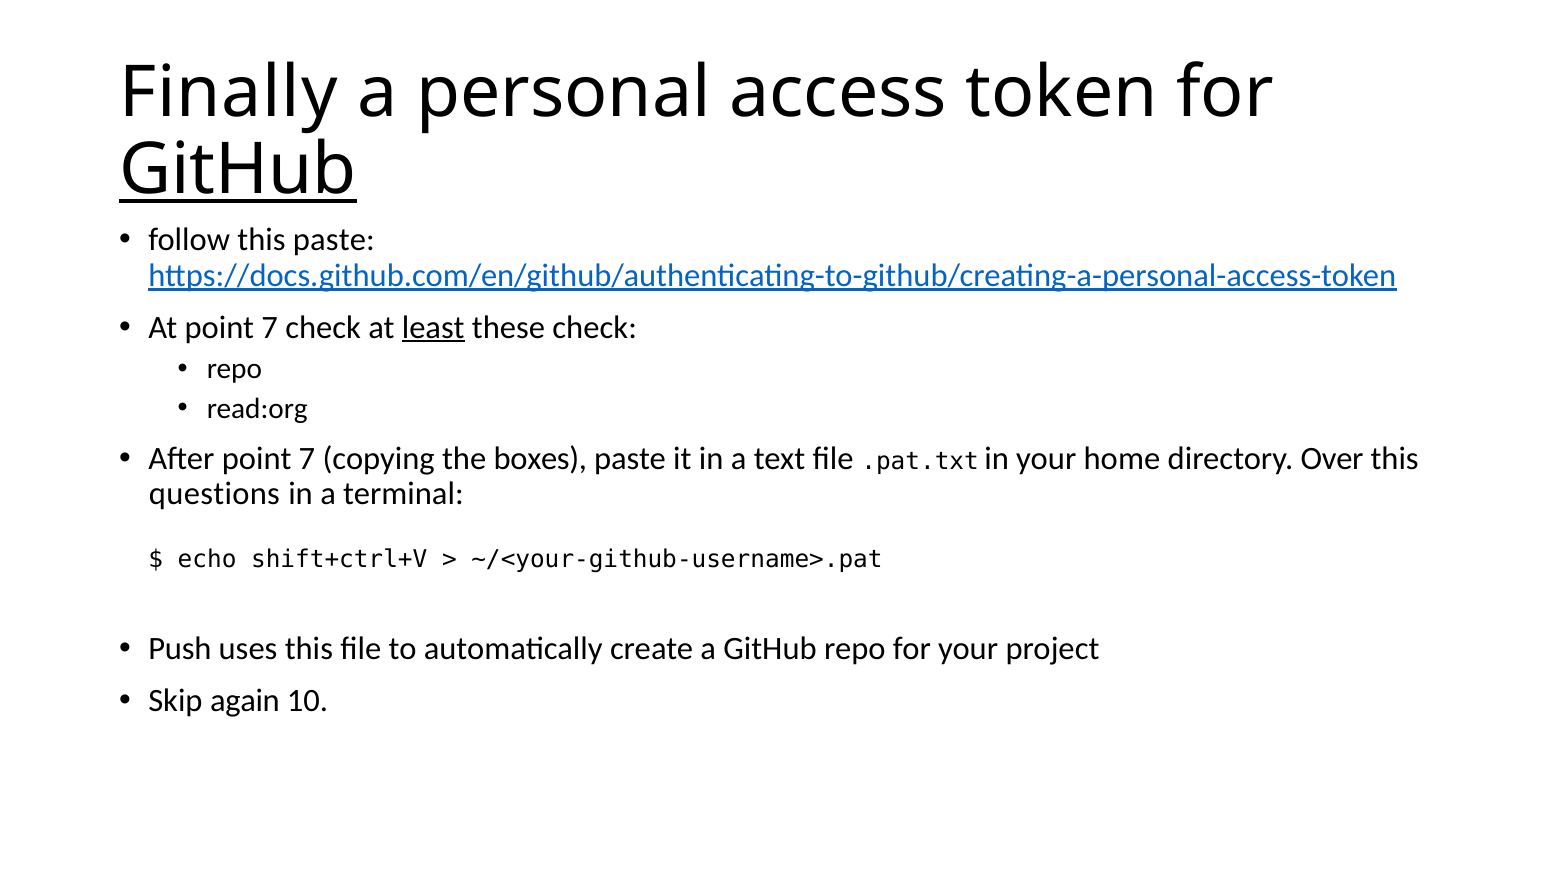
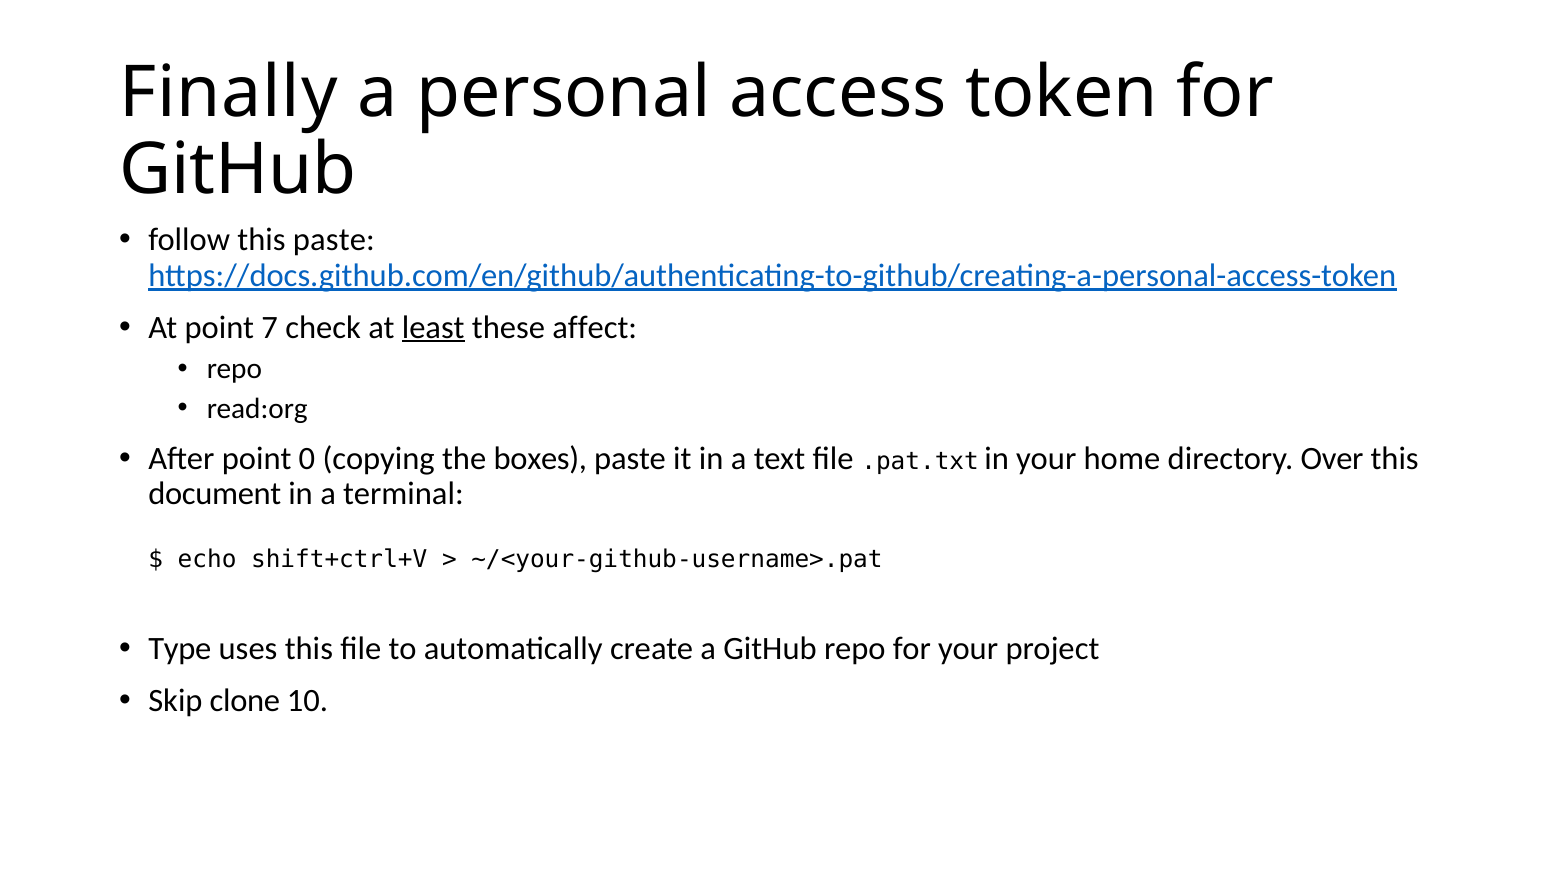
GitHub at (238, 170) underline: present -> none
these check: check -> affect
After point 7: 7 -> 0
questions: questions -> document
Push: Push -> Type
again: again -> clone
